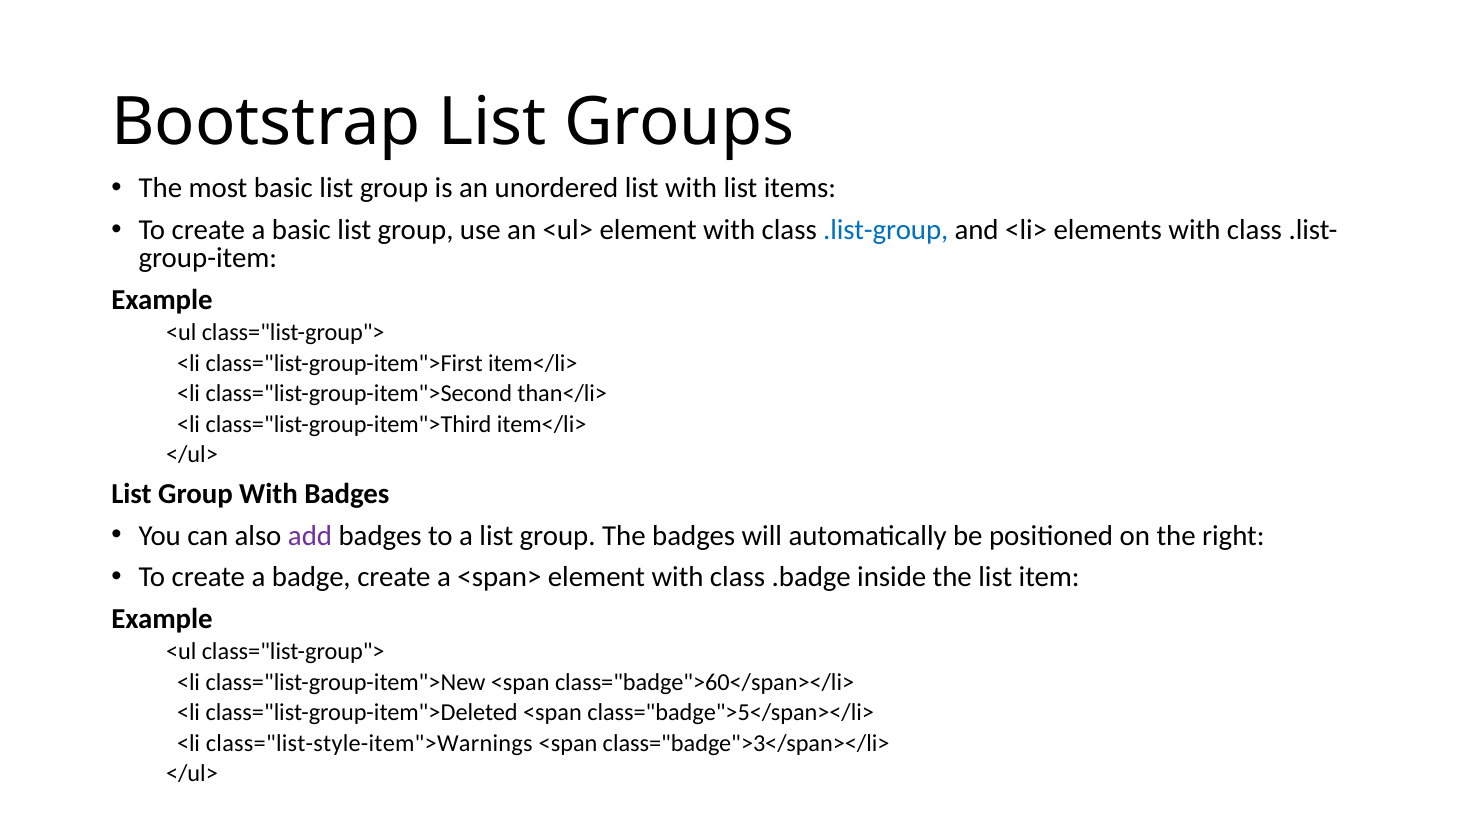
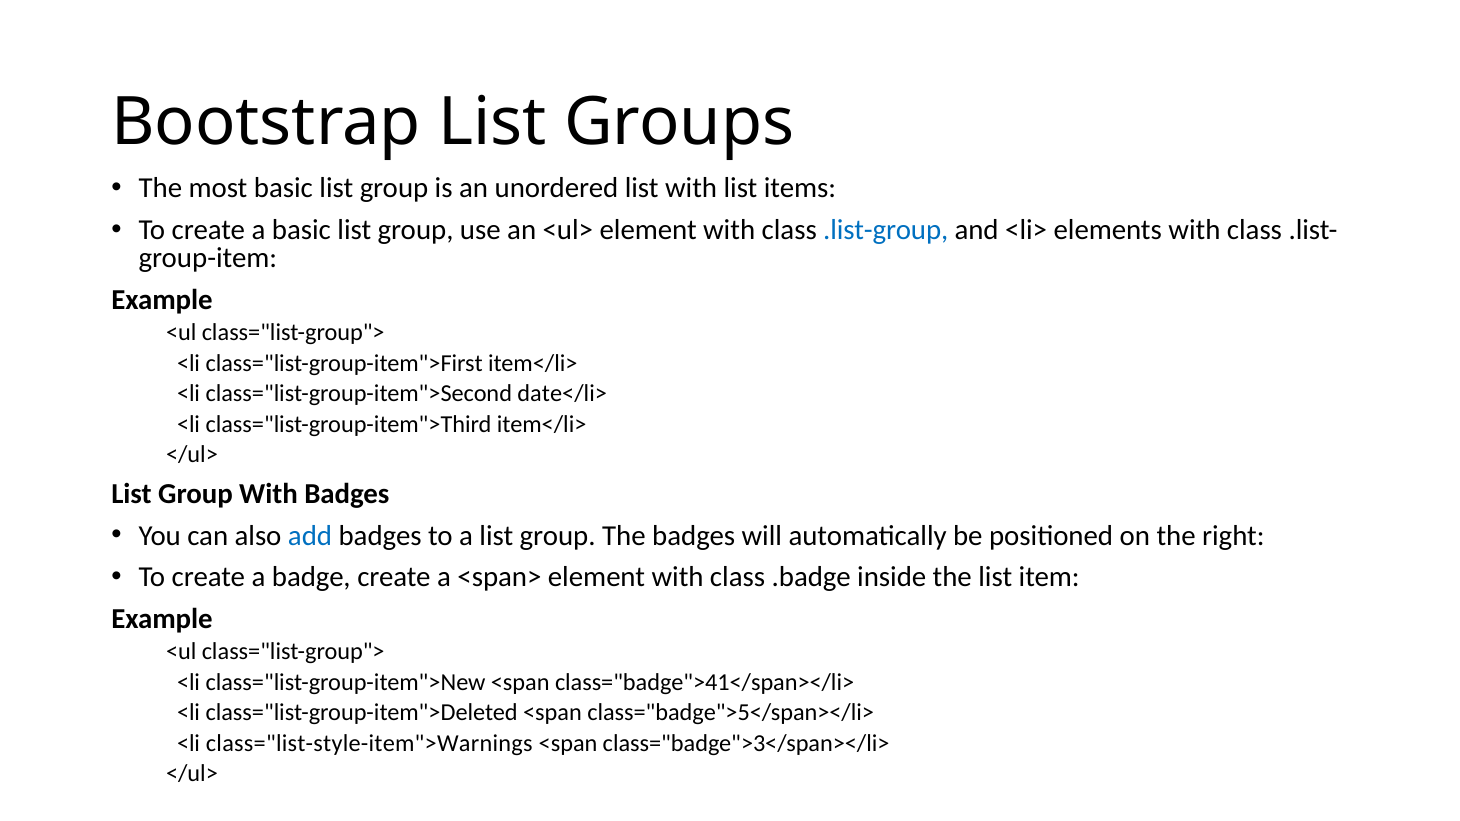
than</li>: than</li> -> date</li>
add colour: purple -> blue
class="badge">60</span></li>: class="badge">60</span></li> -> class="badge">41</span></li>
